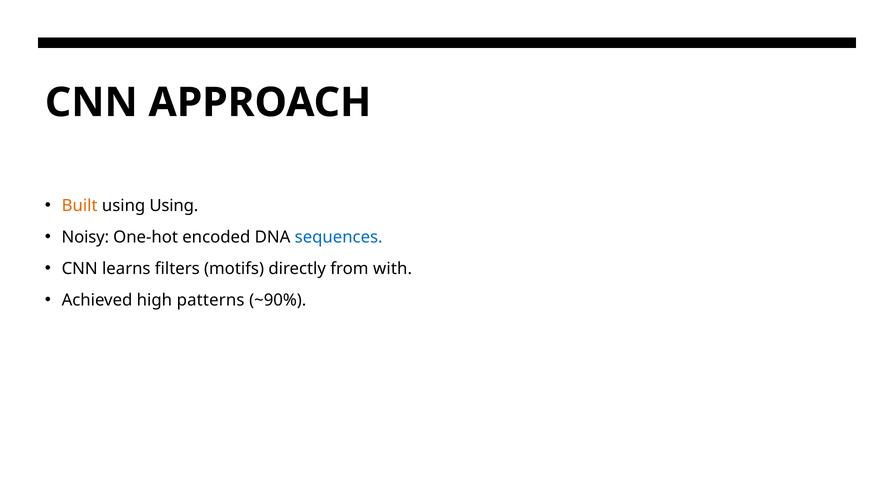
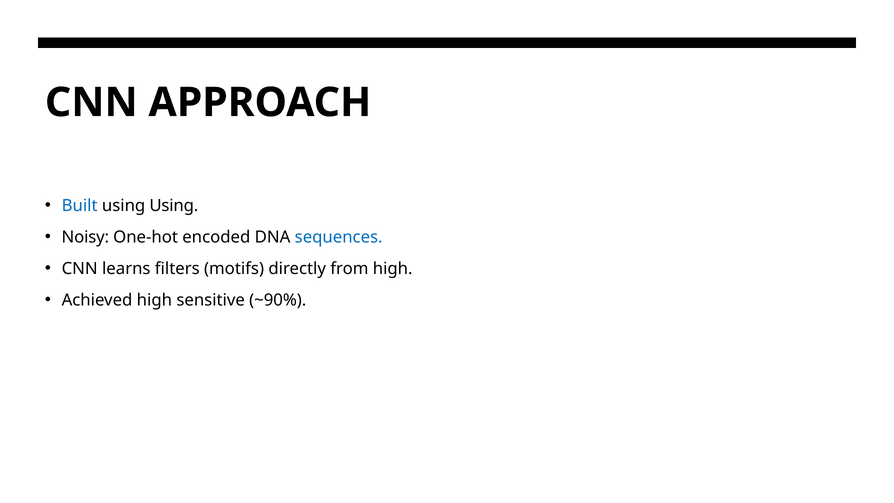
Built colour: orange -> blue
from with: with -> high
patterns: patterns -> sensitive
